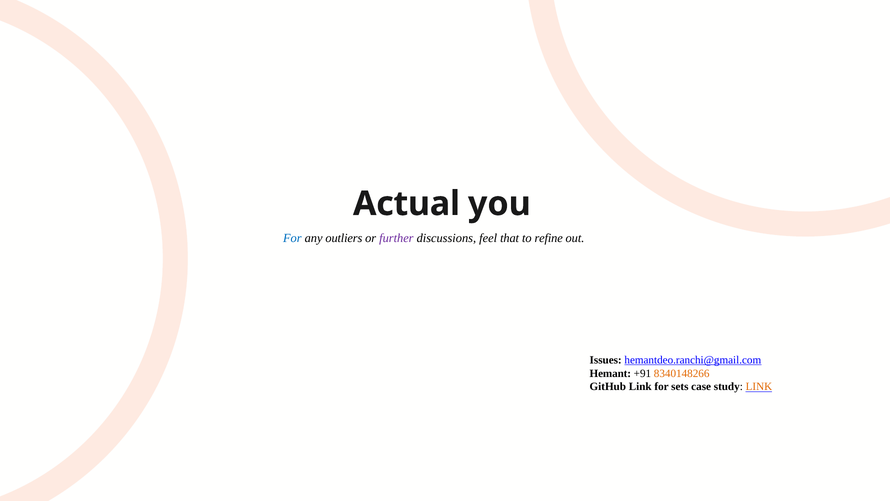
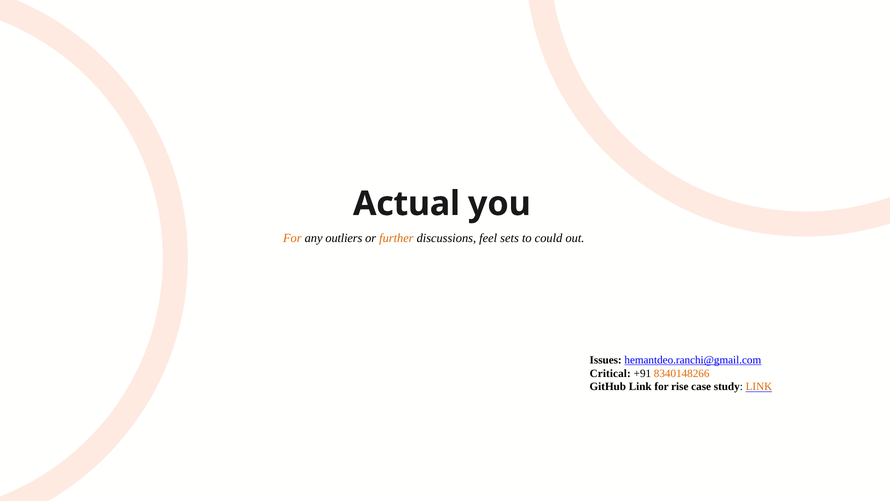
For at (292, 238) colour: blue -> orange
further colour: purple -> orange
that: that -> sets
refine: refine -> could
Hemant: Hemant -> Critical
sets: sets -> rise
